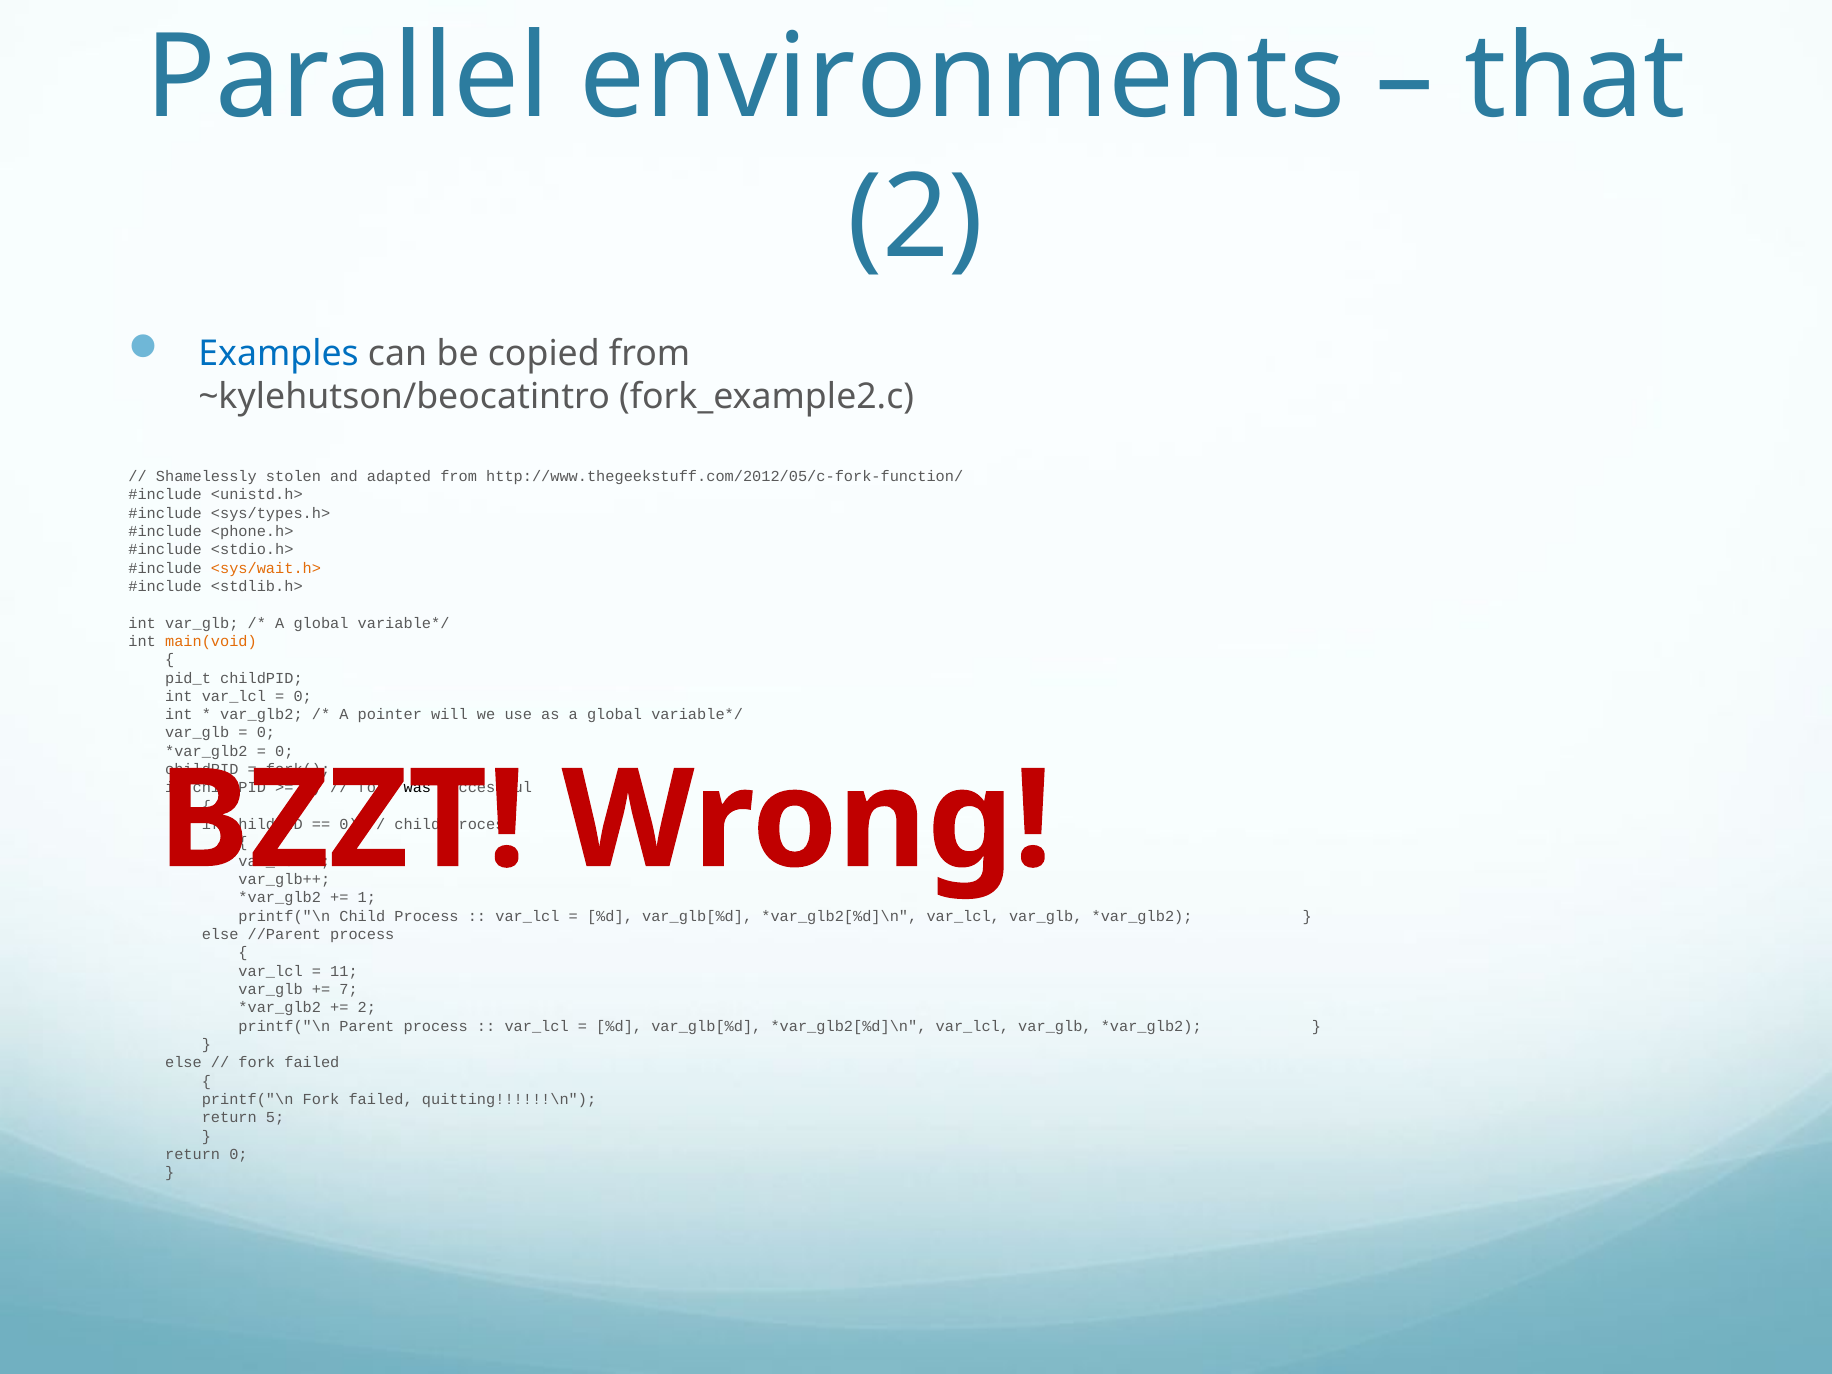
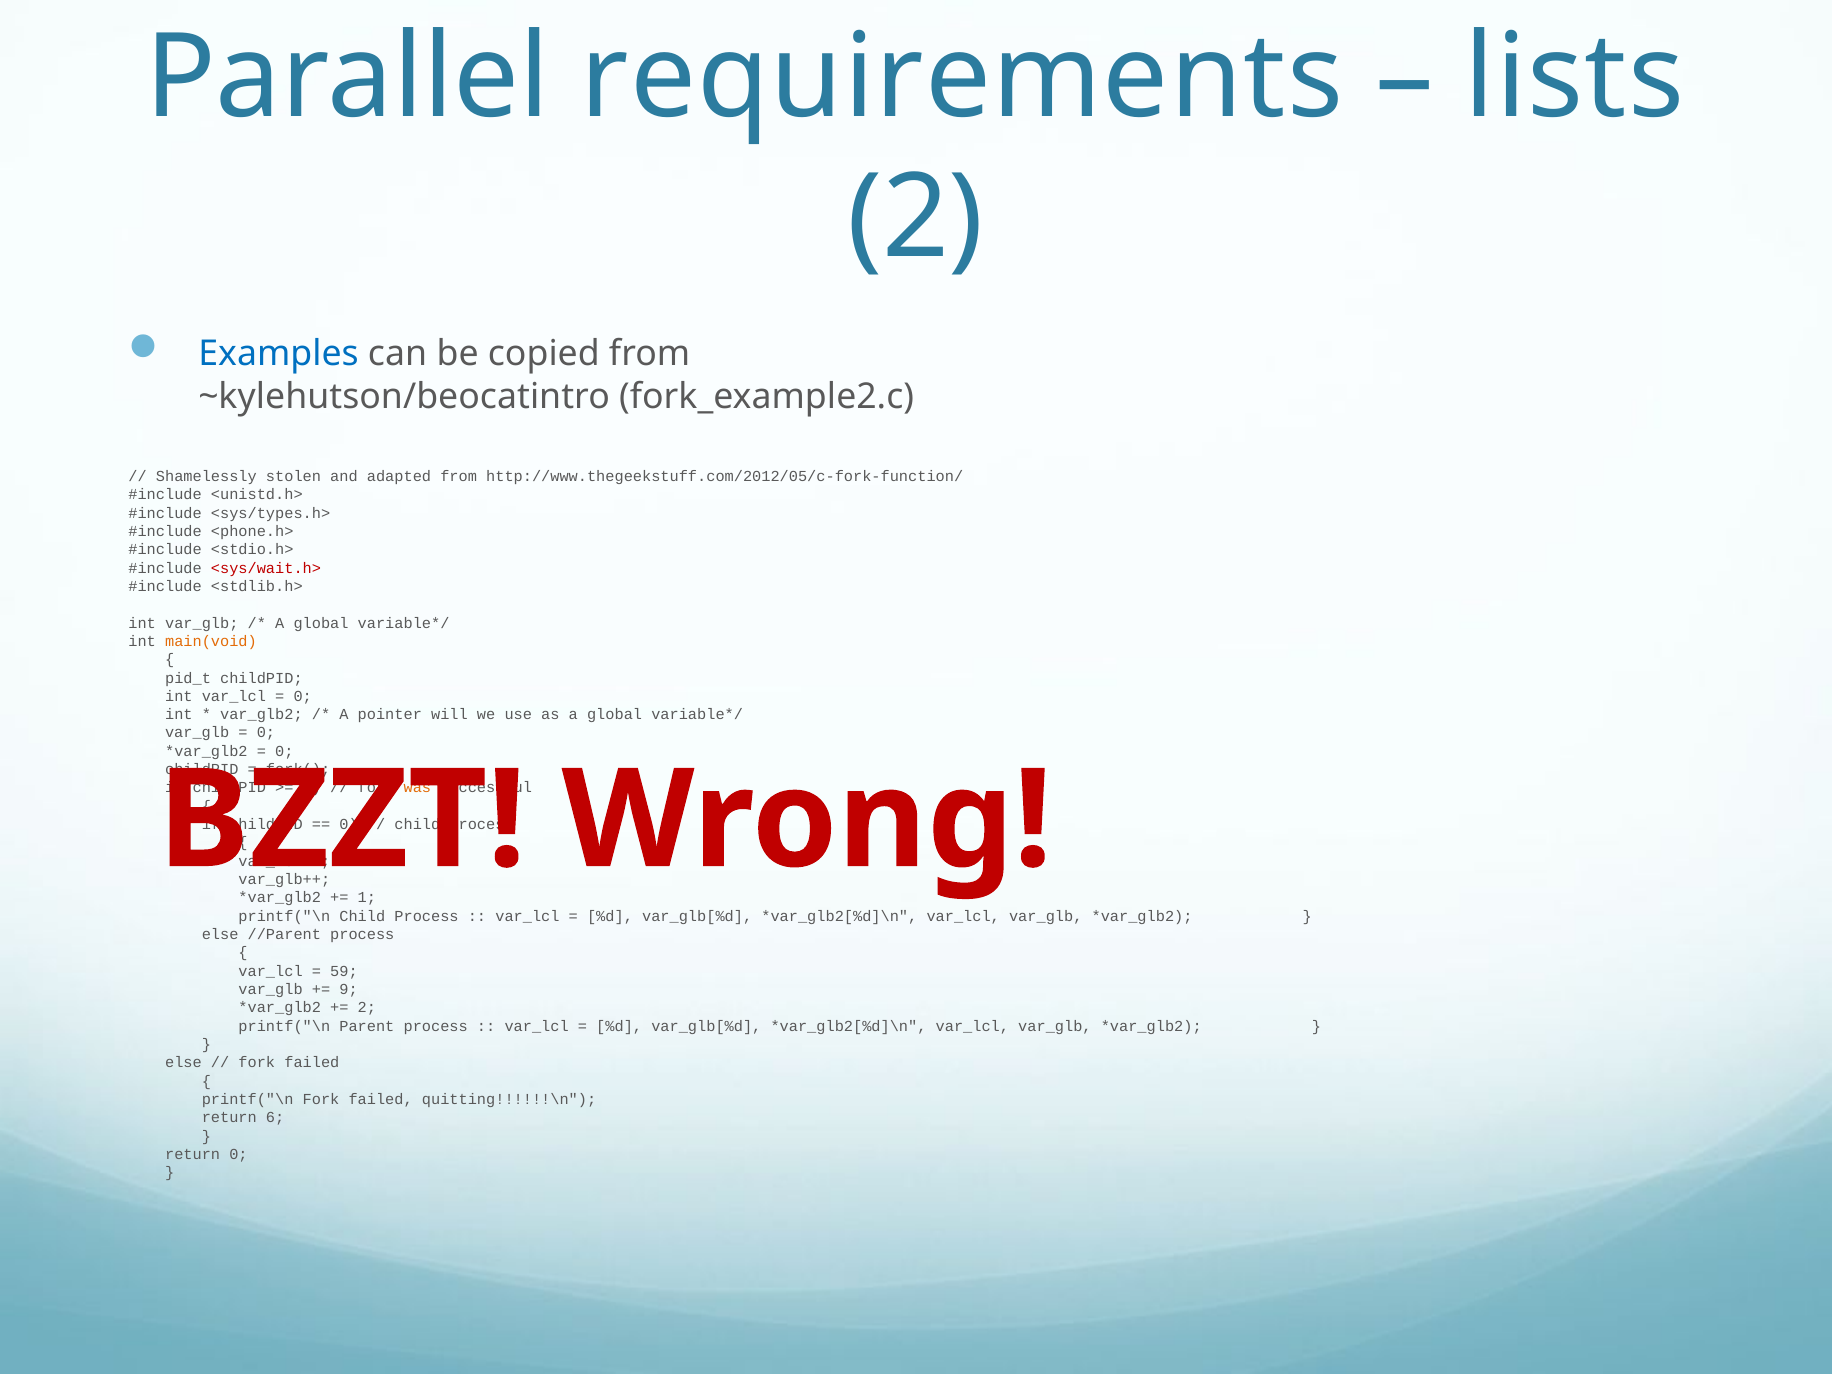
environments: environments -> requirements
that: that -> lists
<sys/wait.h> colour: orange -> red
was colour: black -> orange
11: 11 -> 59
7: 7 -> 9
5: 5 -> 6
